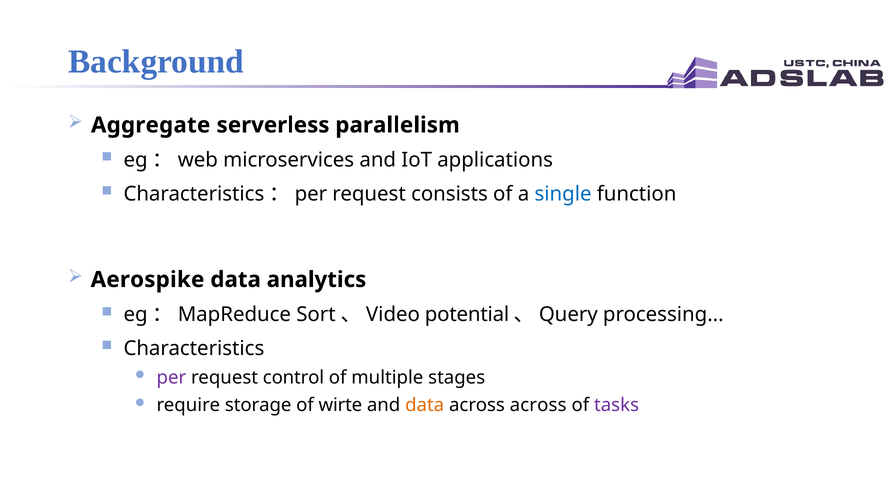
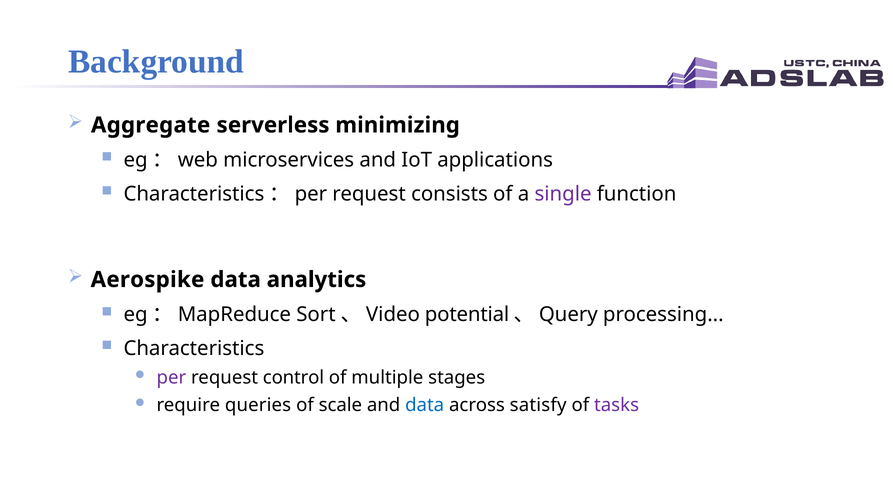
parallelism: parallelism -> minimizing
single colour: blue -> purple
storage: storage -> queries
wirte: wirte -> scale
data at (425, 405) colour: orange -> blue
across across: across -> satisfy
